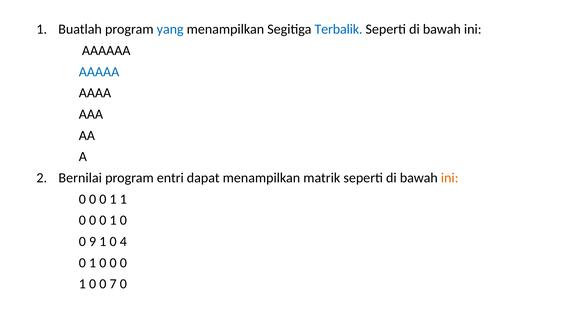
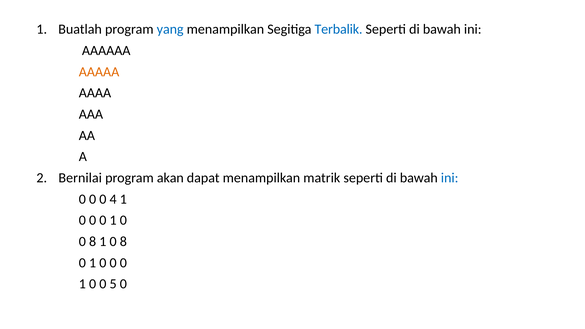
AAAAA colour: blue -> orange
entri: entri -> akan
ini at (450, 178) colour: orange -> blue
1 at (113, 199): 1 -> 4
9 at (93, 242): 9 -> 8
1 0 4: 4 -> 8
7: 7 -> 5
